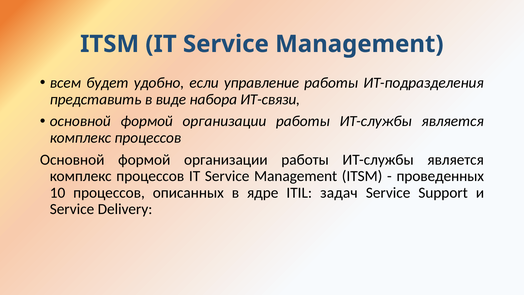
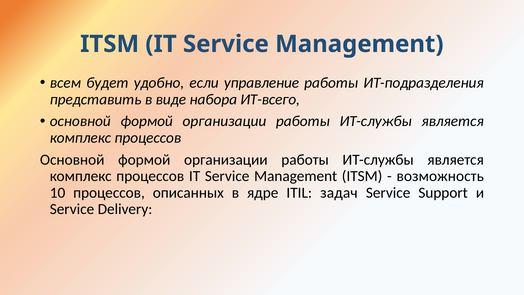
ИТ-связи: ИТ-связи -> ИТ-всего
проведенных: проведенных -> возможность
